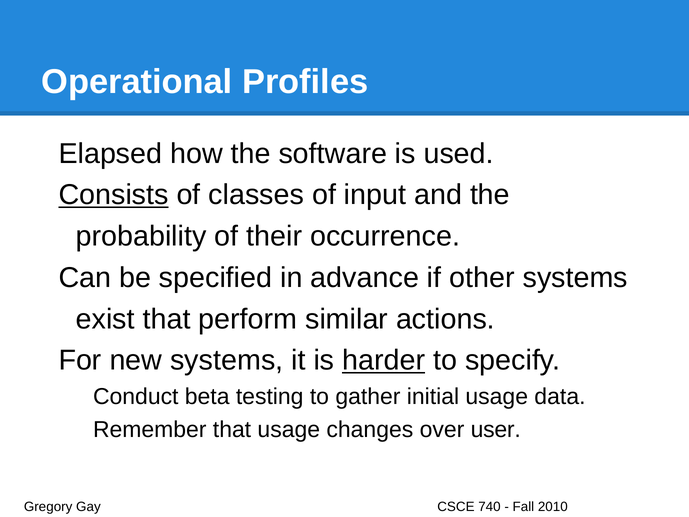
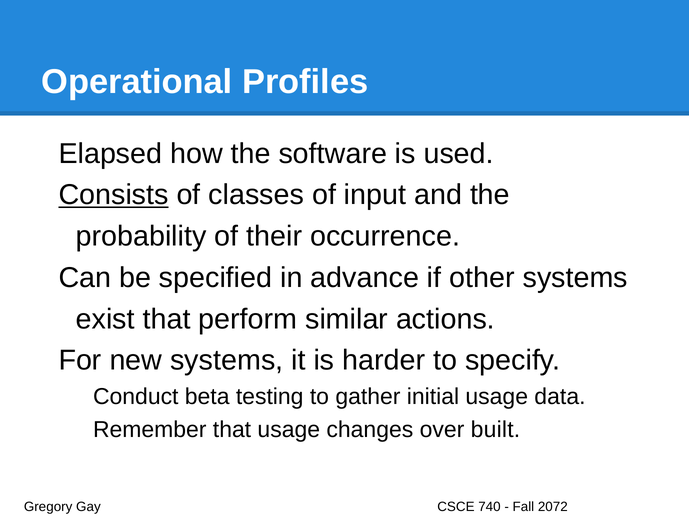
harder underline: present -> none
user: user -> built
2010: 2010 -> 2072
